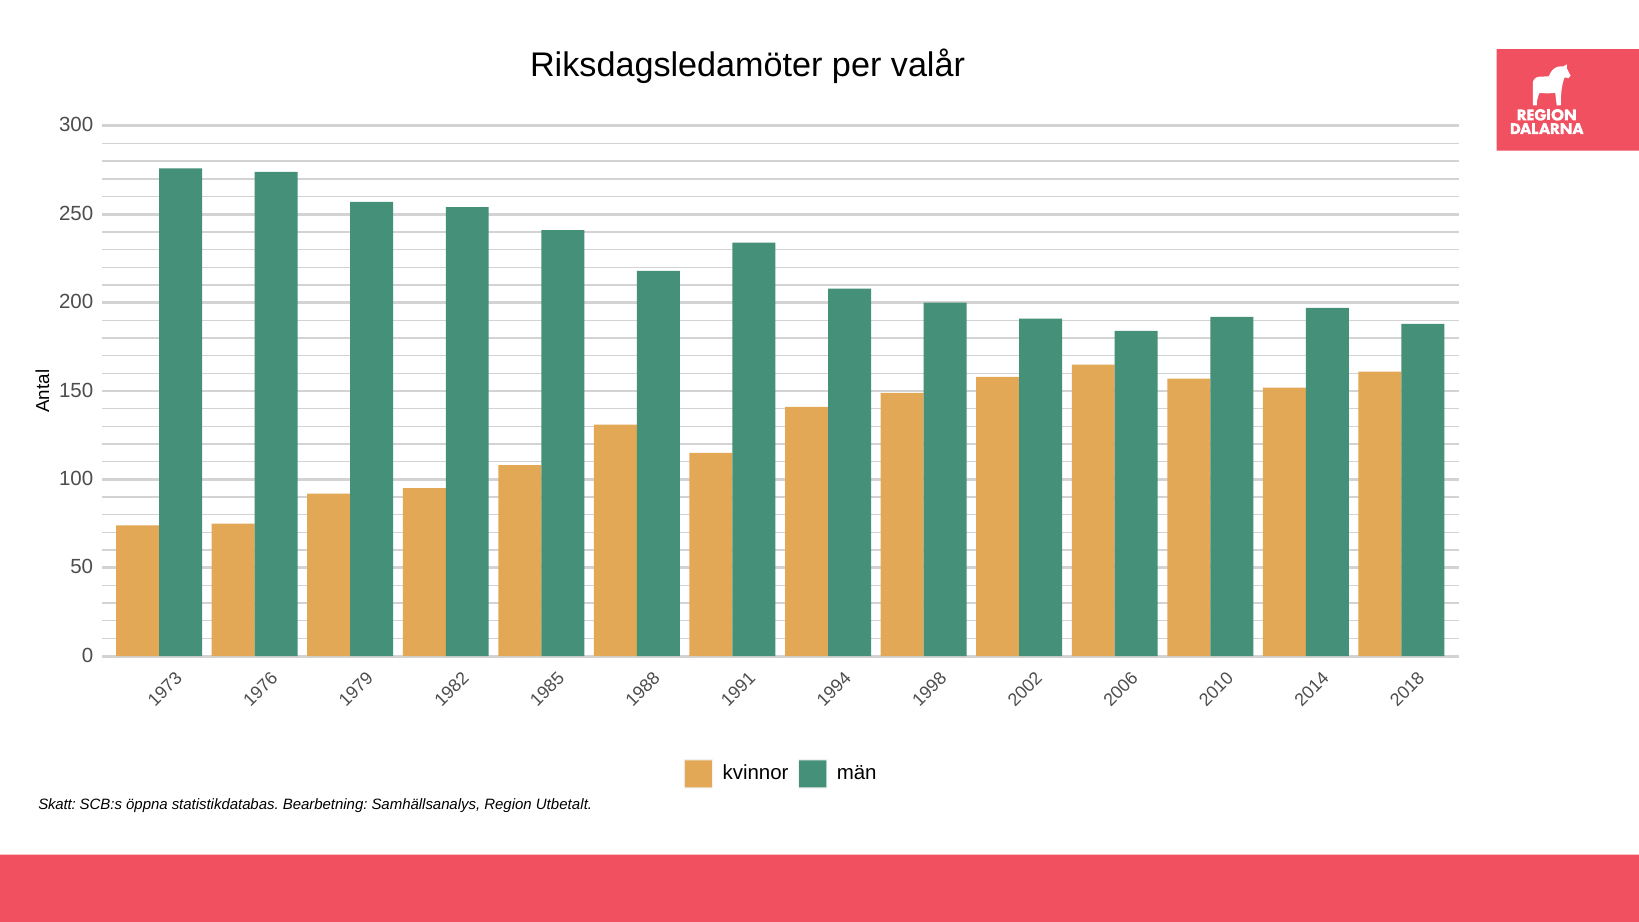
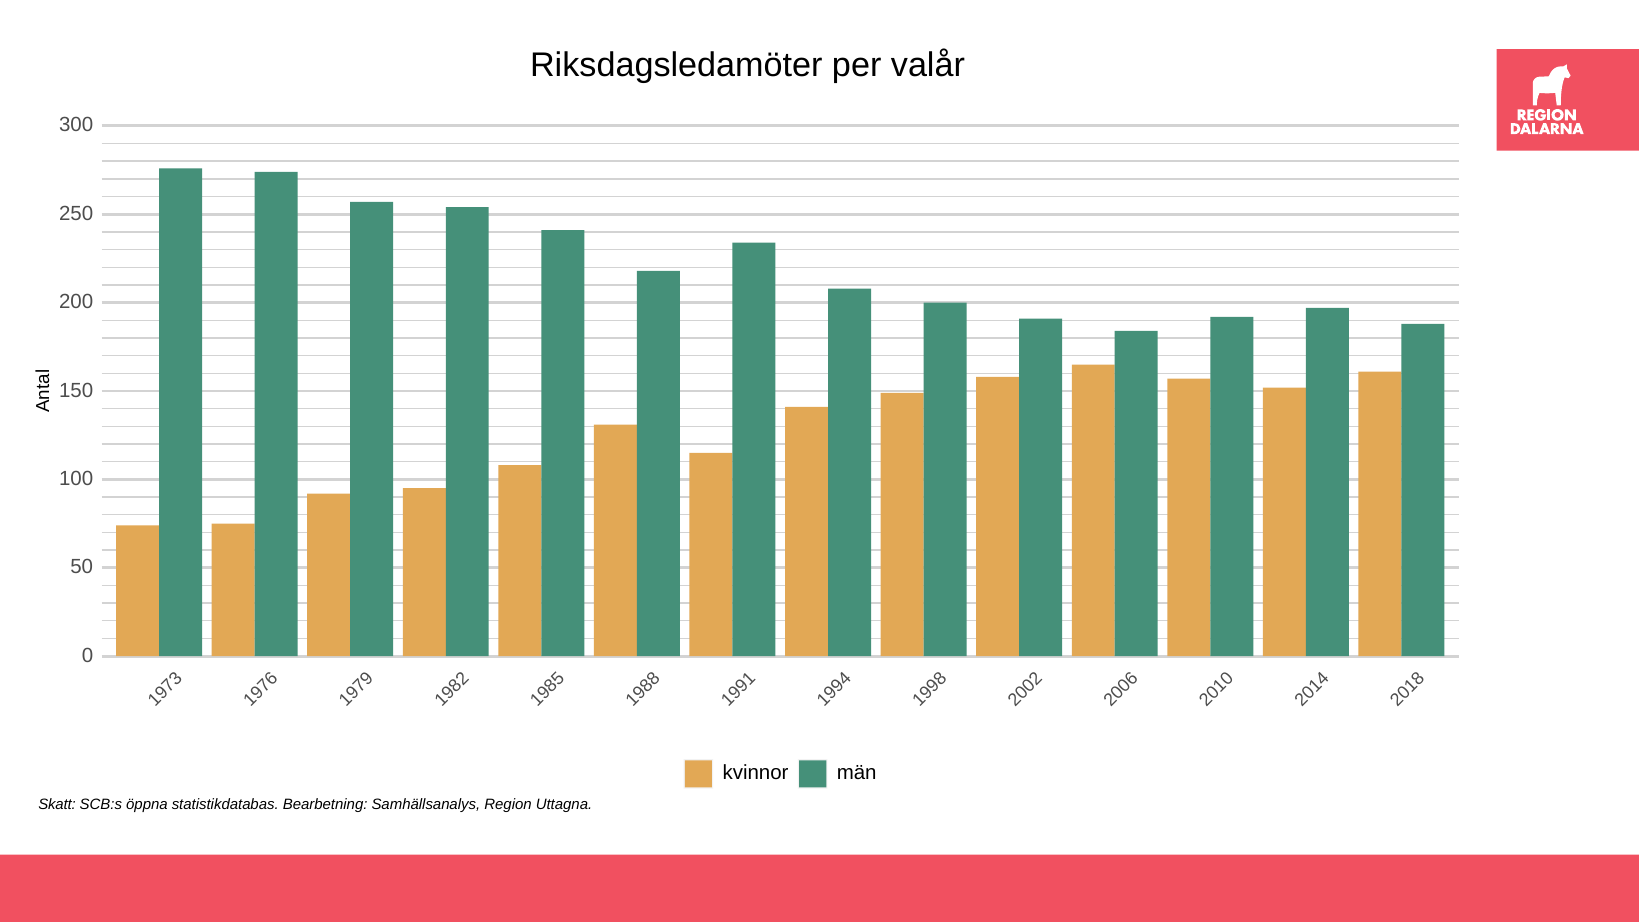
Utbetalt: Utbetalt -> Uttagna
